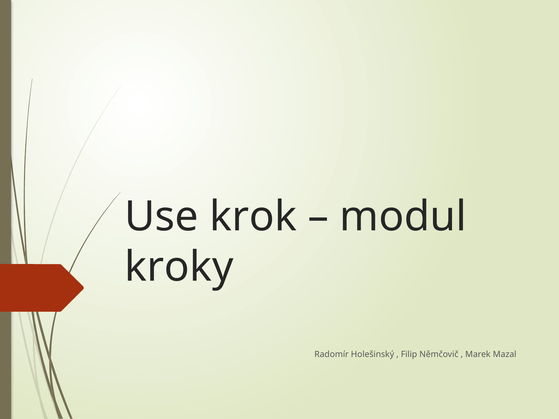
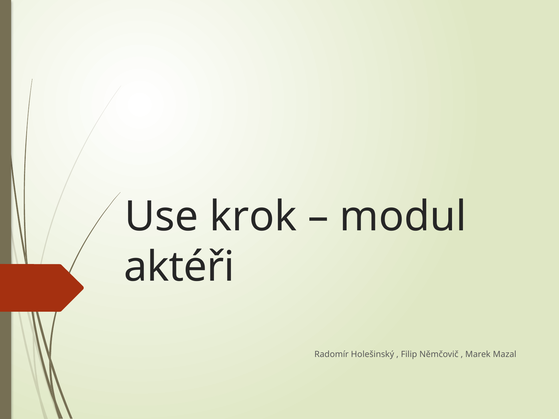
kroky: kroky -> aktéři
